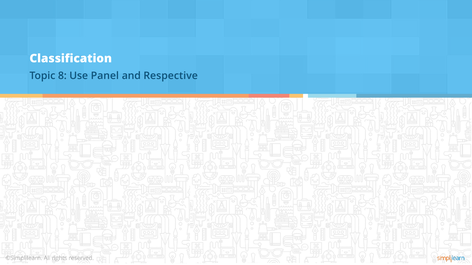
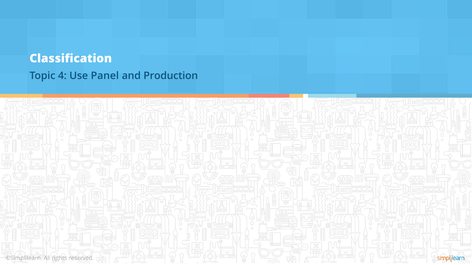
8: 8 -> 4
Respective: Respective -> Production
